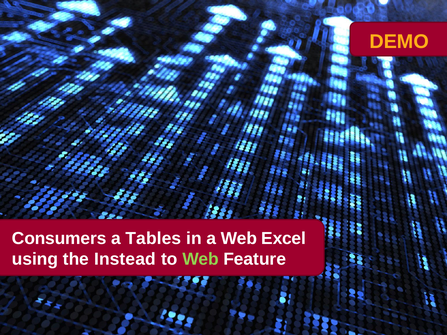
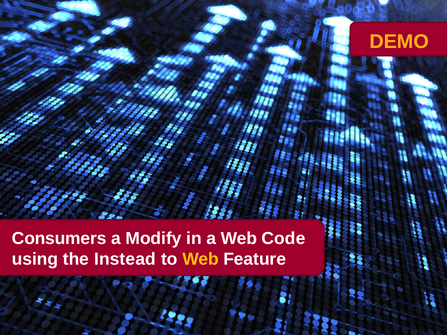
Tables: Tables -> Modify
Excel: Excel -> Code
Web at (201, 259) colour: light green -> yellow
